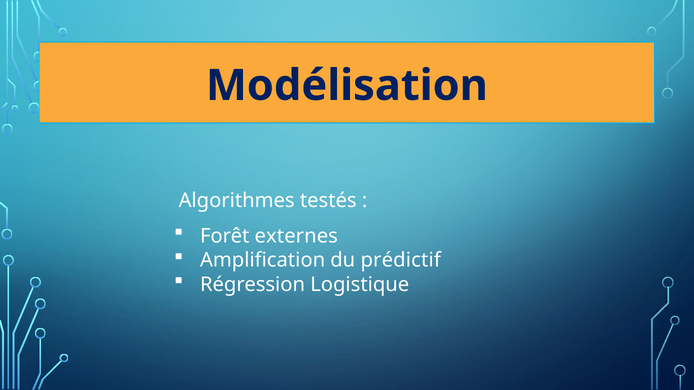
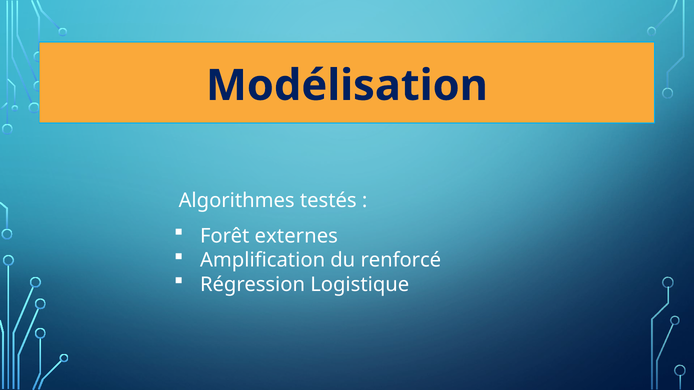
prédictif: prédictif -> renforcé
